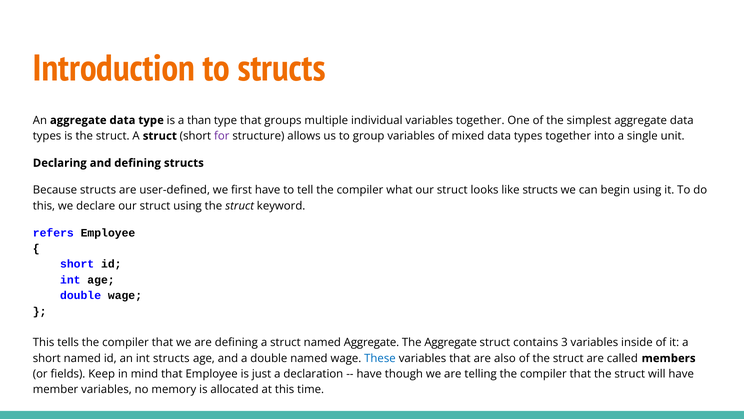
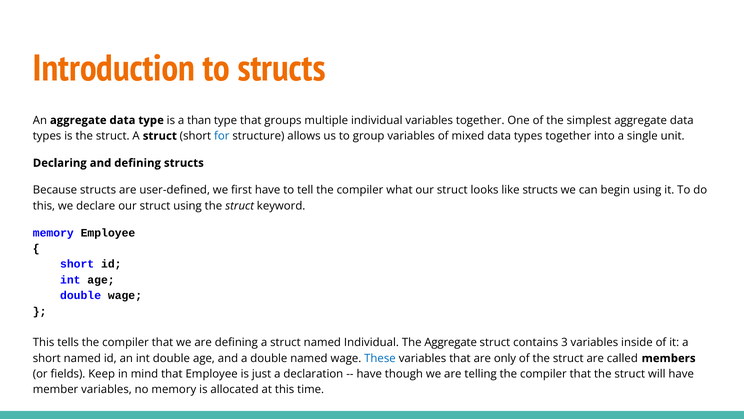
for colour: purple -> blue
refers at (53, 233): refers -> memory
named Aggregate: Aggregate -> Individual
int structs: structs -> double
also: also -> only
